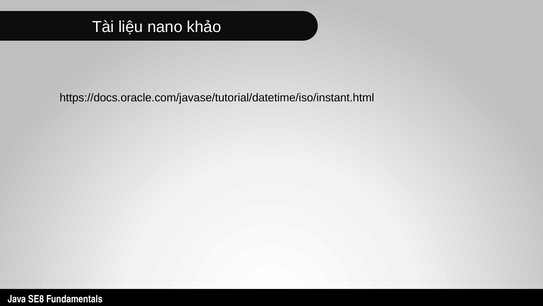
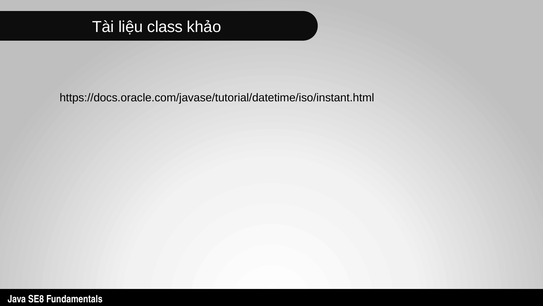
nano: nano -> class
